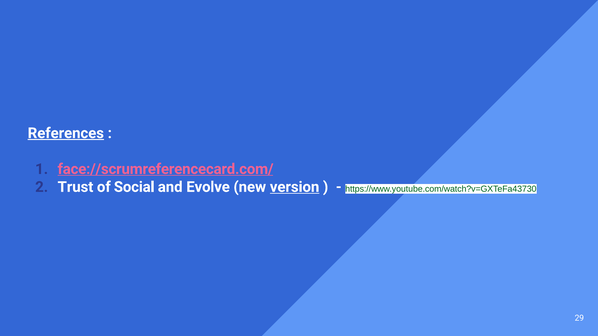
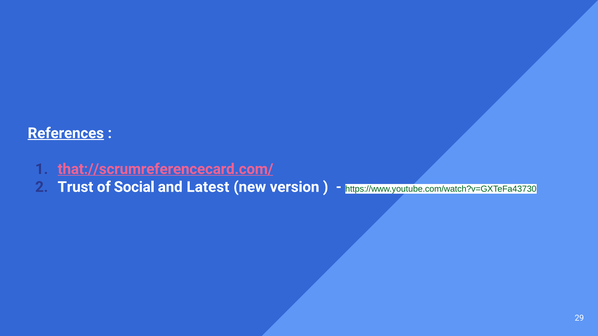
face://scrumreferencecard.com/: face://scrumreferencecard.com/ -> that://scrumreferencecard.com/
Evolve: Evolve -> Latest
version underline: present -> none
